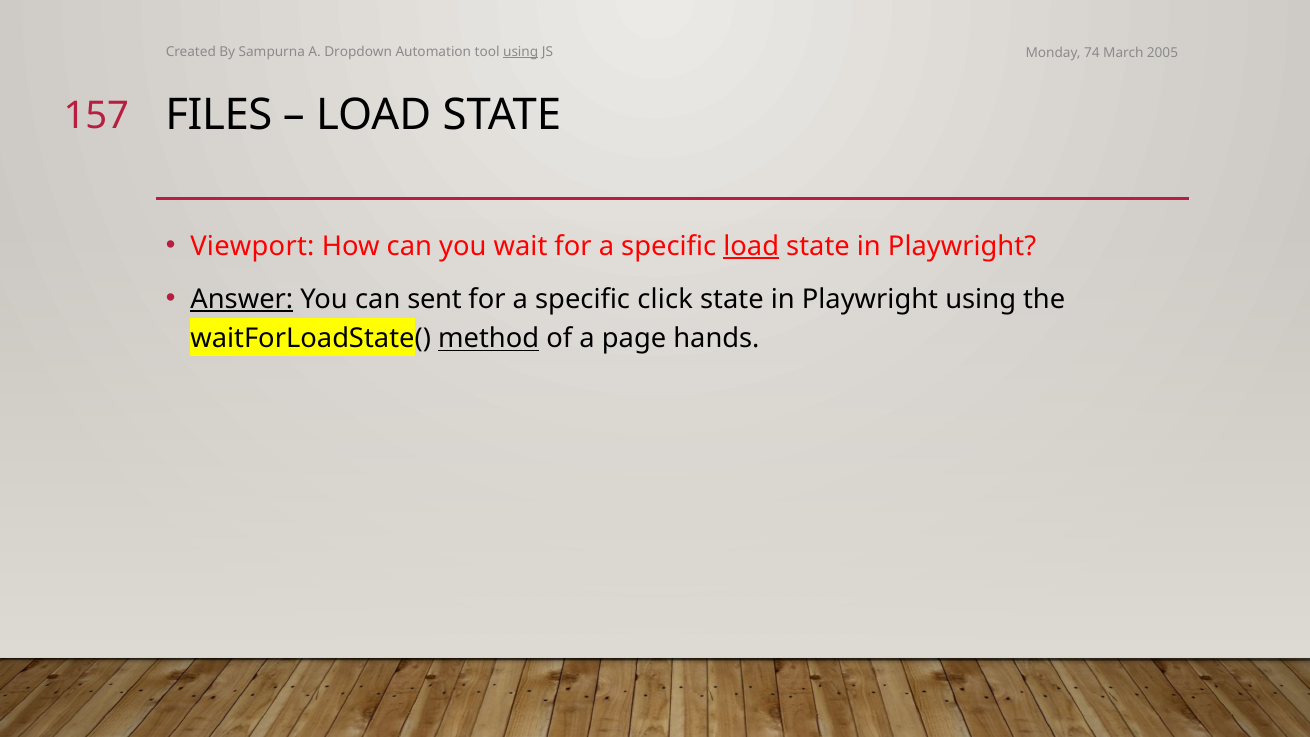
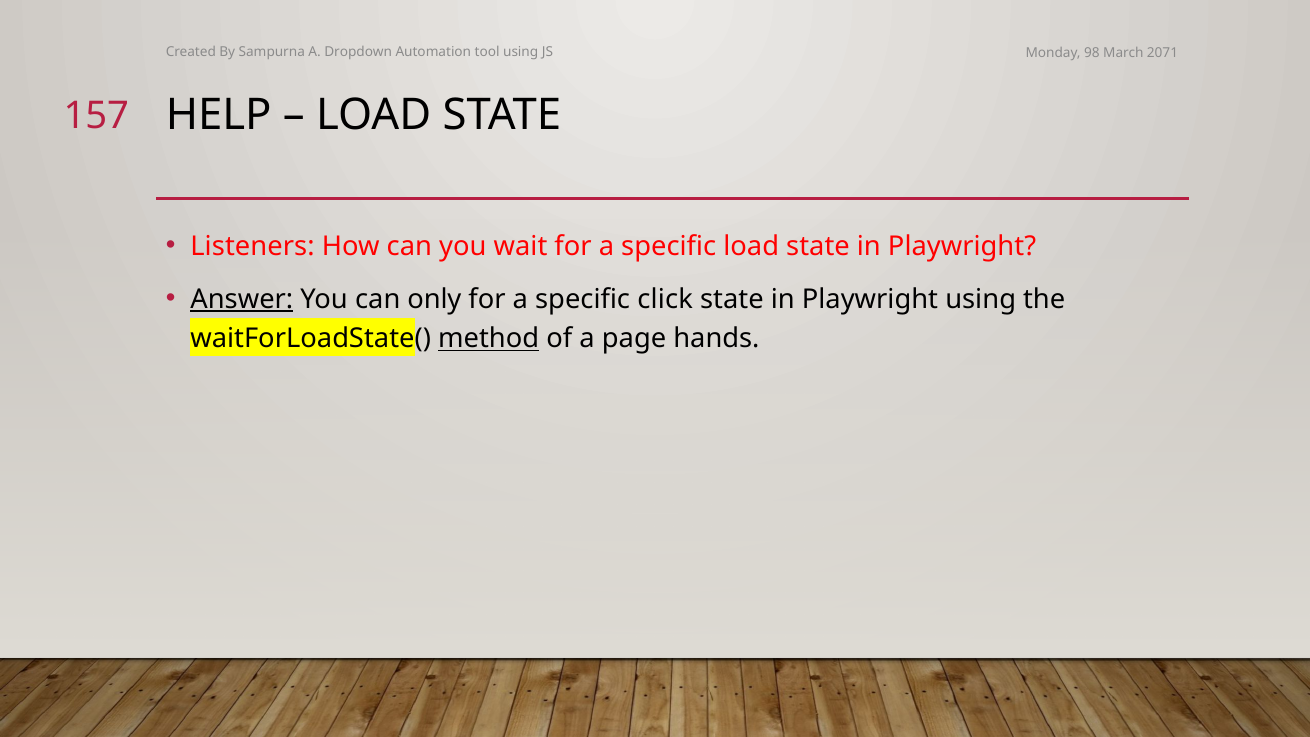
using at (521, 52) underline: present -> none
74: 74 -> 98
2005: 2005 -> 2071
FILES: FILES -> HELP
Viewport: Viewport -> Listeners
load at (751, 246) underline: present -> none
sent: sent -> only
